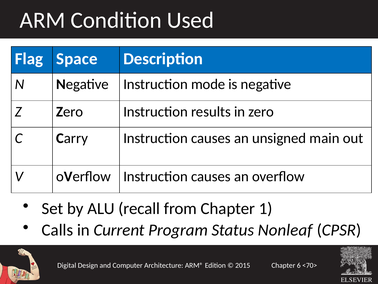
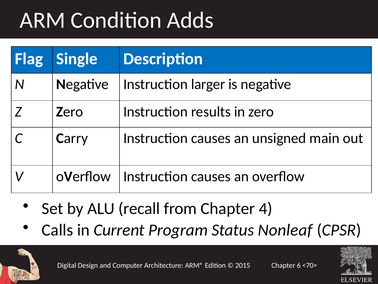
Used: Used -> Adds
Space: Space -> Single
mode: mode -> larger
1: 1 -> 4
